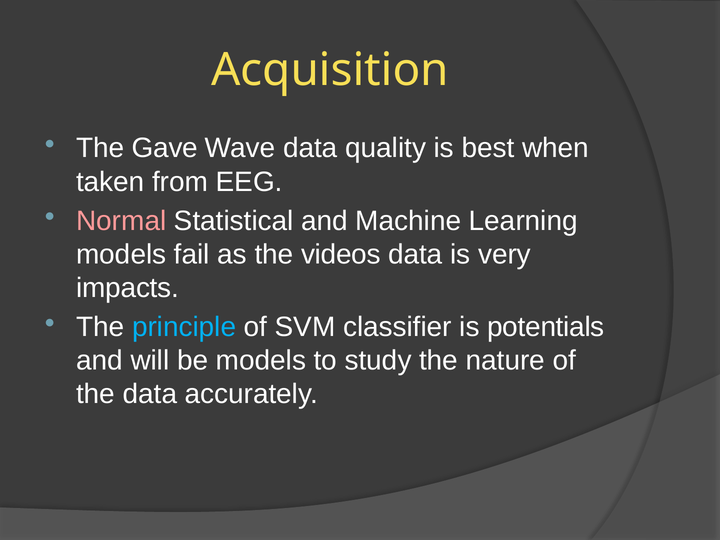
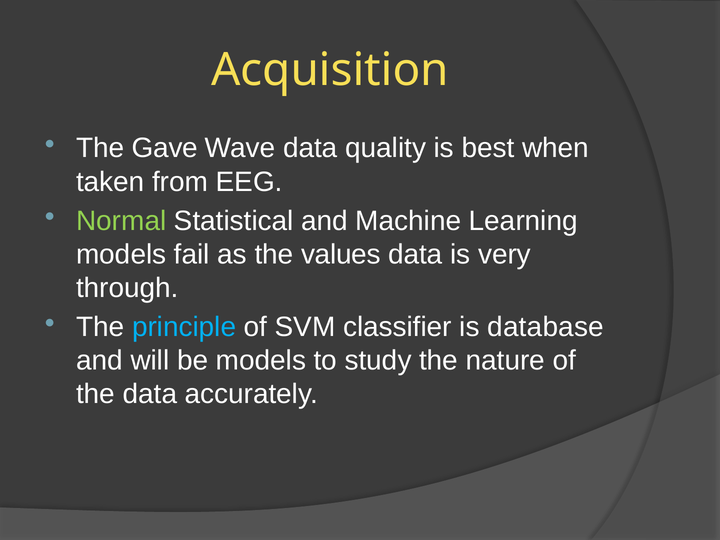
Normal colour: pink -> light green
videos: videos -> values
impacts: impacts -> through
potentials: potentials -> database
